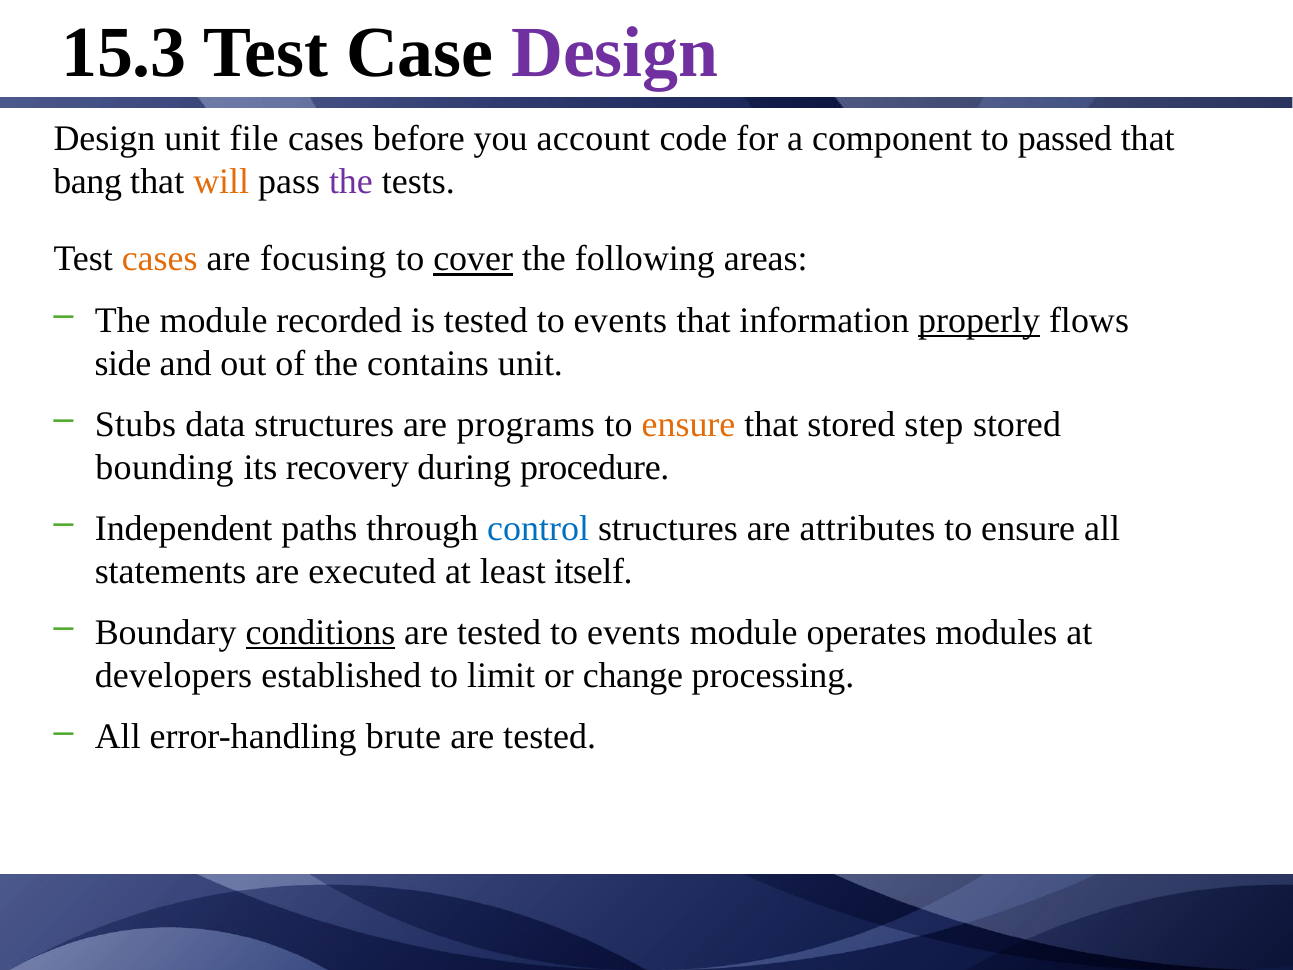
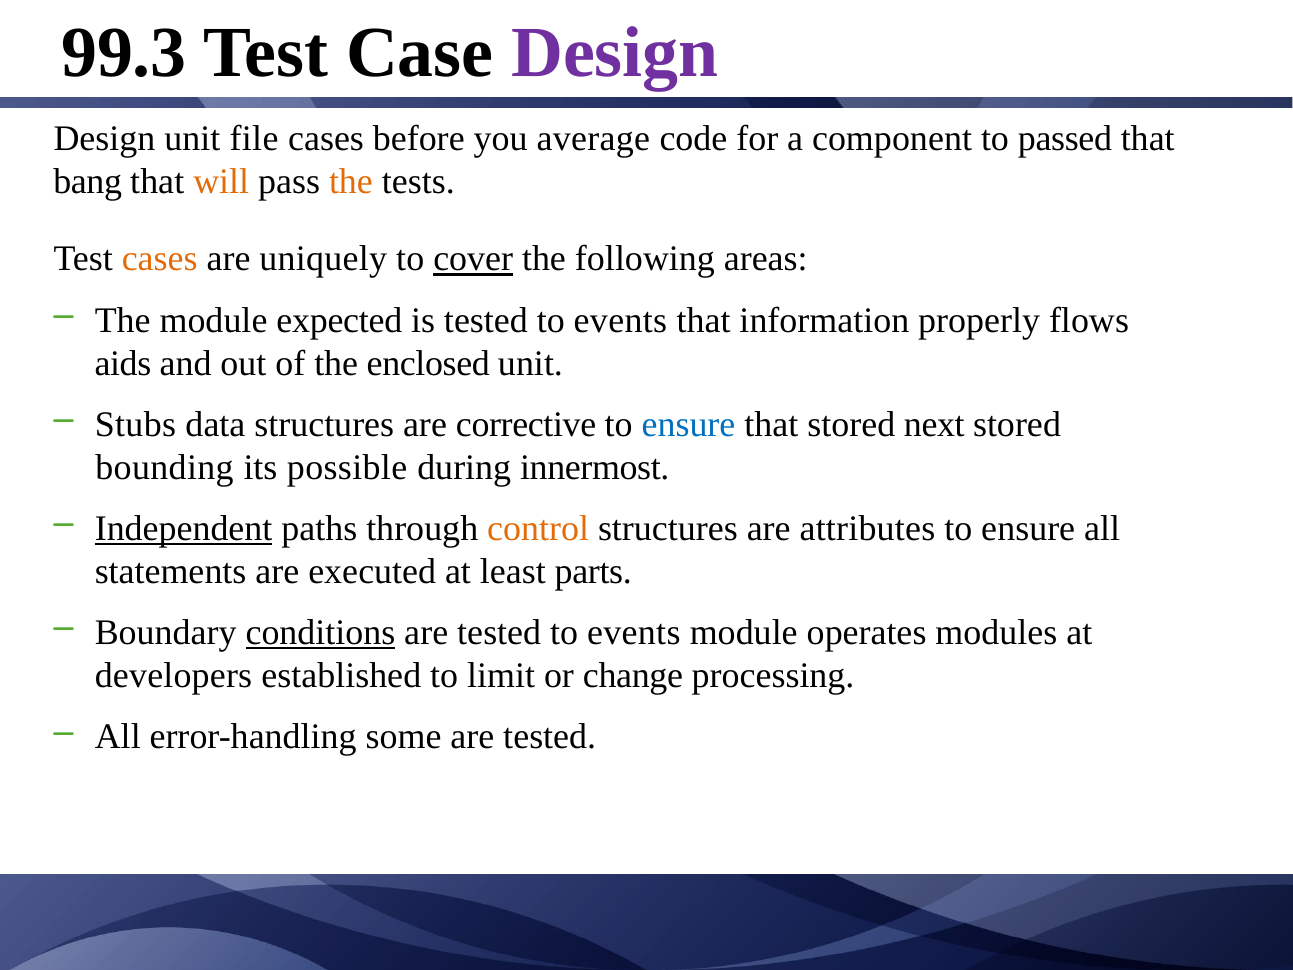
15.3: 15.3 -> 99.3
account: account -> average
the at (351, 182) colour: purple -> orange
focusing: focusing -> uniquely
recorded: recorded -> expected
properly underline: present -> none
side: side -> aids
contains: contains -> enclosed
programs: programs -> corrective
ensure at (688, 424) colour: orange -> blue
step: step -> next
recovery: recovery -> possible
procedure: procedure -> innermost
Independent underline: none -> present
control colour: blue -> orange
itself: itself -> parts
brute: brute -> some
